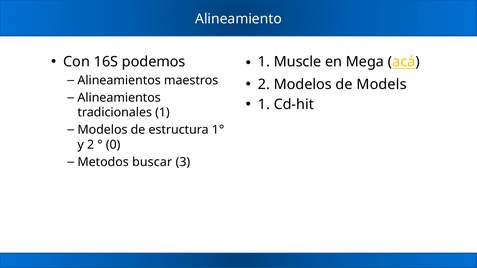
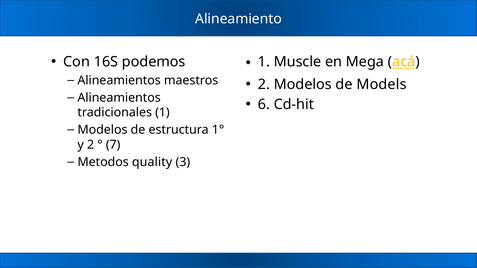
1 at (264, 105): 1 -> 6
0: 0 -> 7
buscar: buscar -> quality
